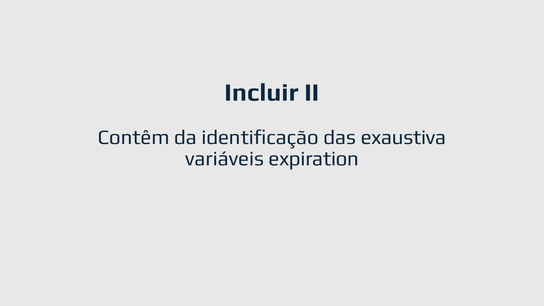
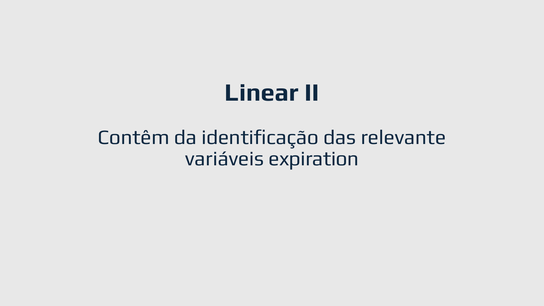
Incluir: Incluir -> Linear
exaustiva: exaustiva -> relevante
